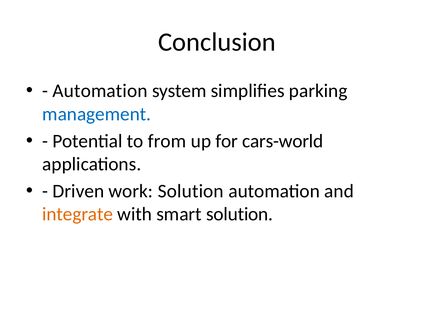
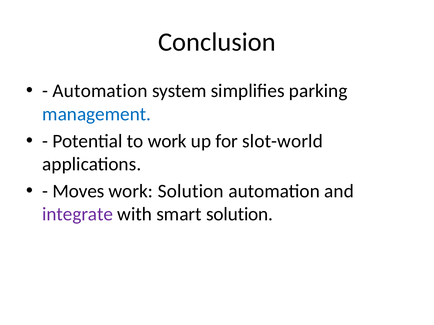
to from: from -> work
cars-world: cars-world -> slot-world
Driven: Driven -> Moves
integrate colour: orange -> purple
